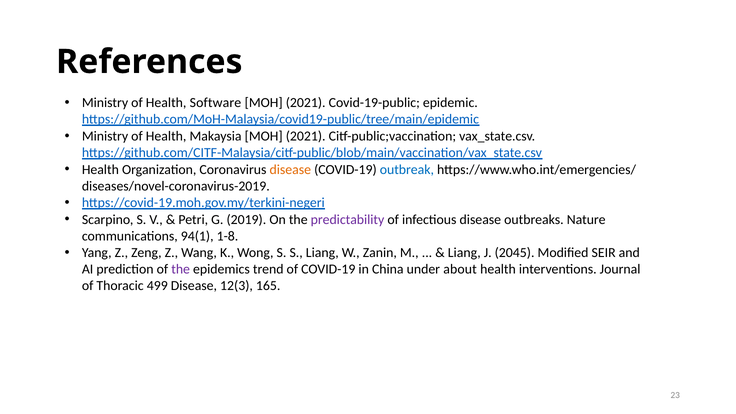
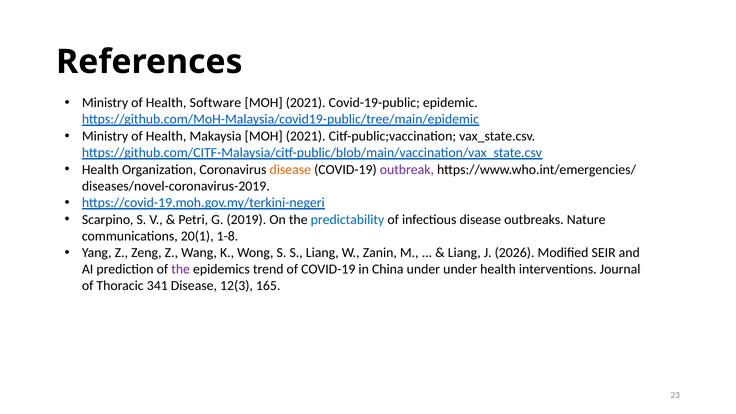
outbreak colour: blue -> purple
predictability colour: purple -> blue
94(1: 94(1 -> 20(1
2045: 2045 -> 2026
under about: about -> under
499: 499 -> 341
